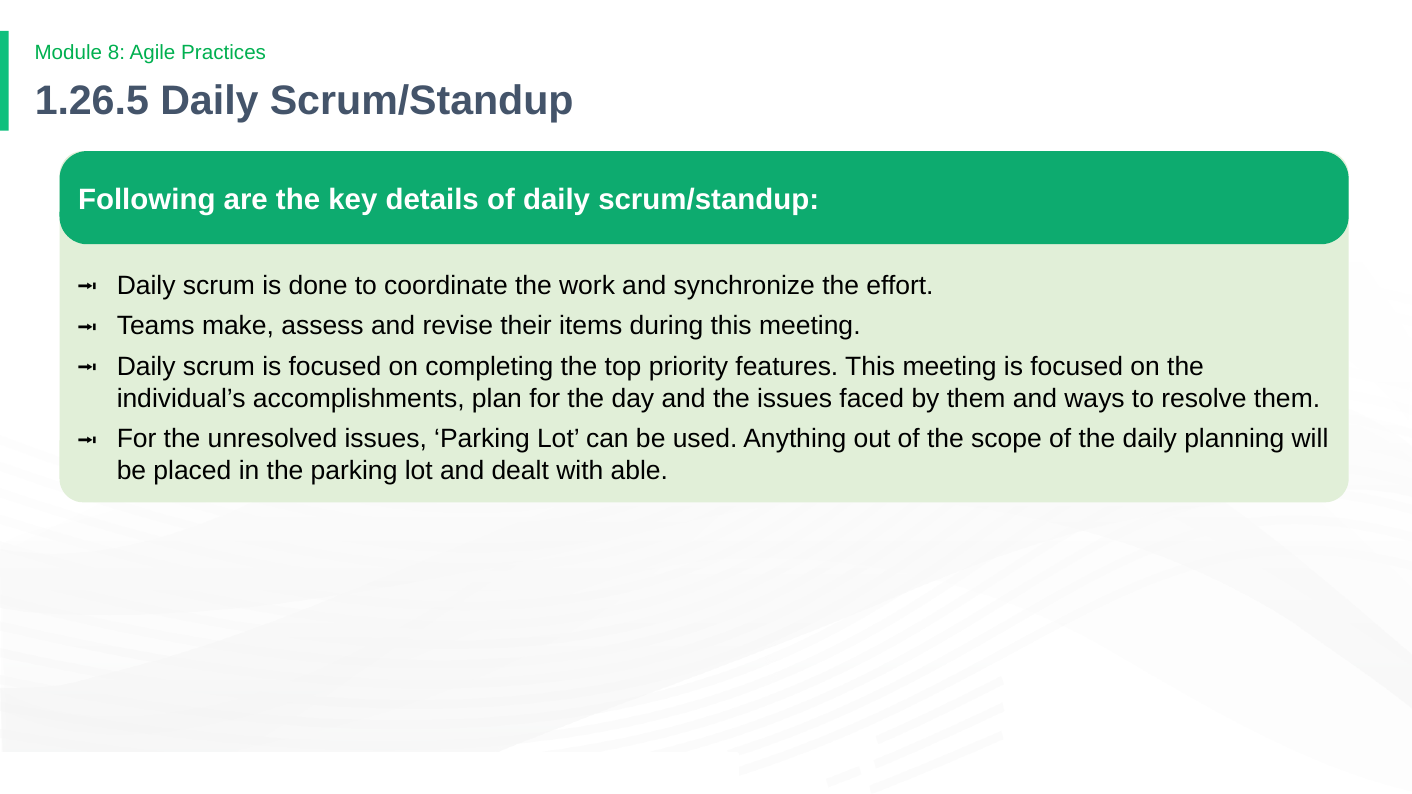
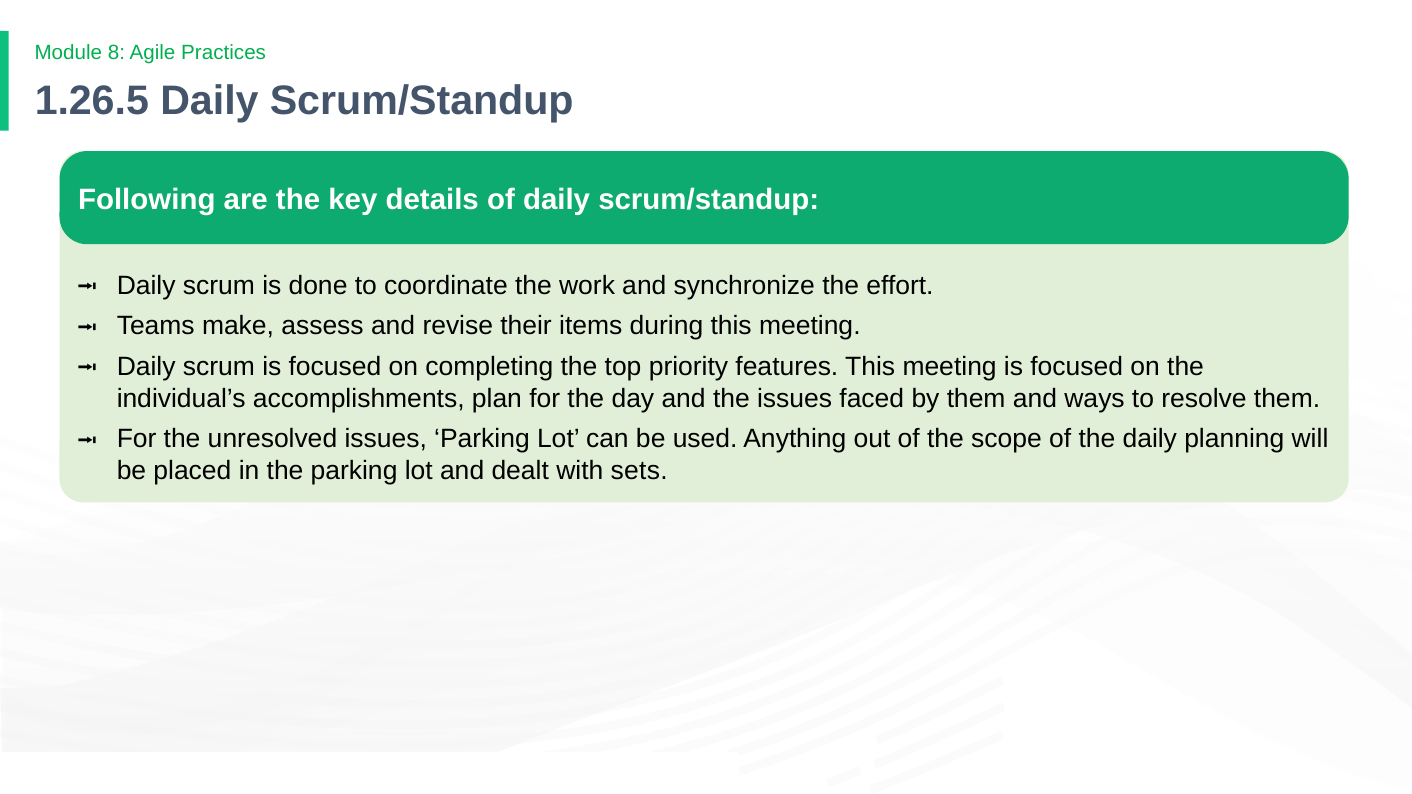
able: able -> sets
